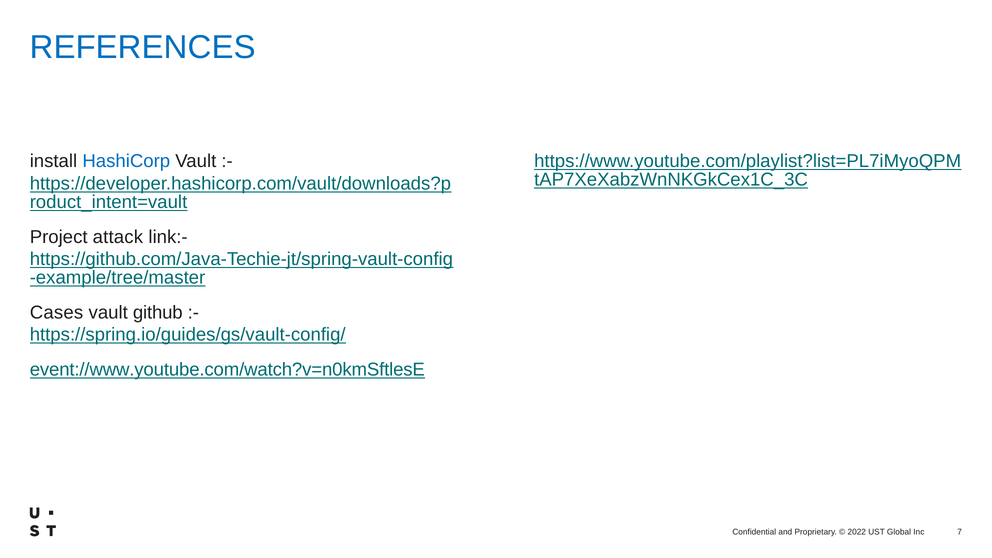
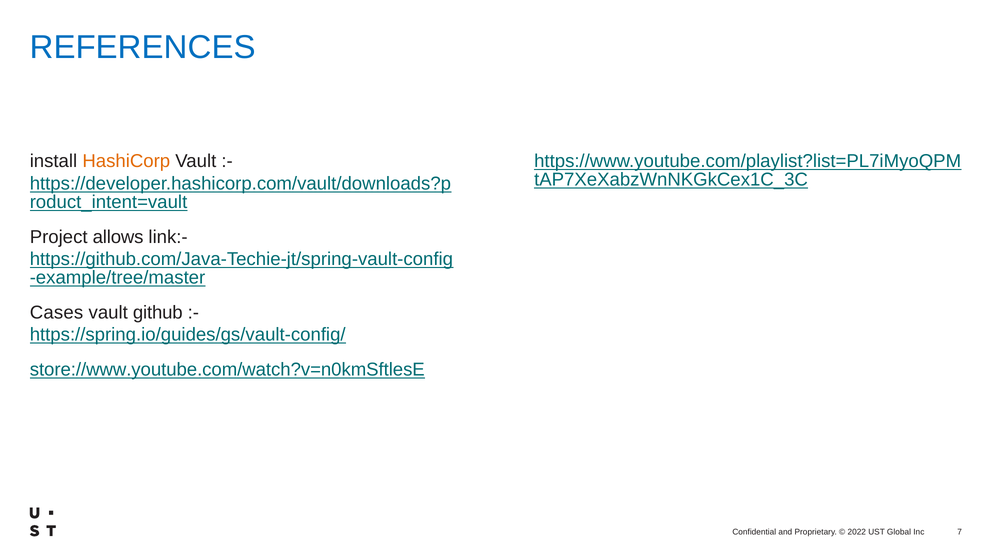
HashiCorp colour: blue -> orange
attack: attack -> allows
event://www.youtube.com/watch?v=n0kmSftlesE: event://www.youtube.com/watch?v=n0kmSftlesE -> store://www.youtube.com/watch?v=n0kmSftlesE
